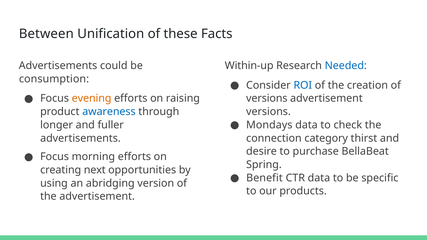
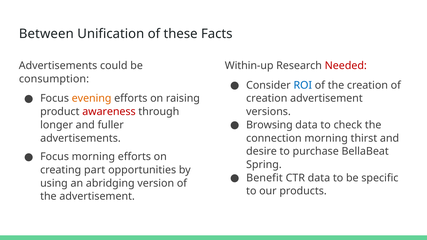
Needed colour: blue -> red
versions at (267, 99): versions -> creation
awareness colour: blue -> red
Mondays: Mondays -> Browsing
connection category: category -> morning
next: next -> part
